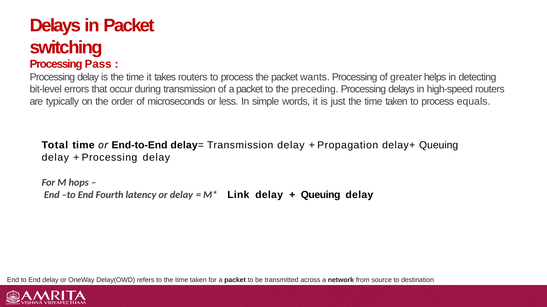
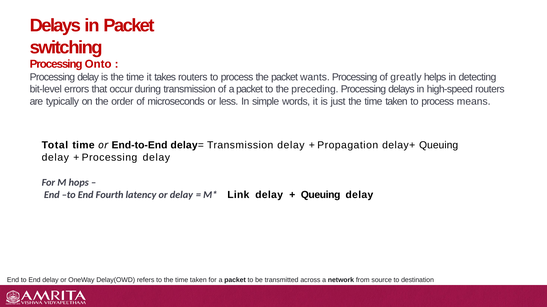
Pass: Pass -> Onto
greater: greater -> greatly
equals: equals -> means
